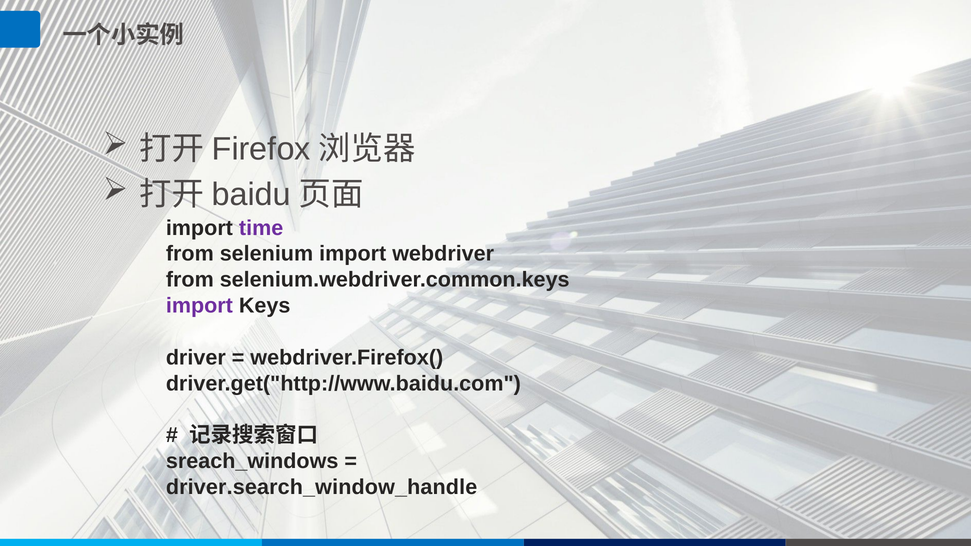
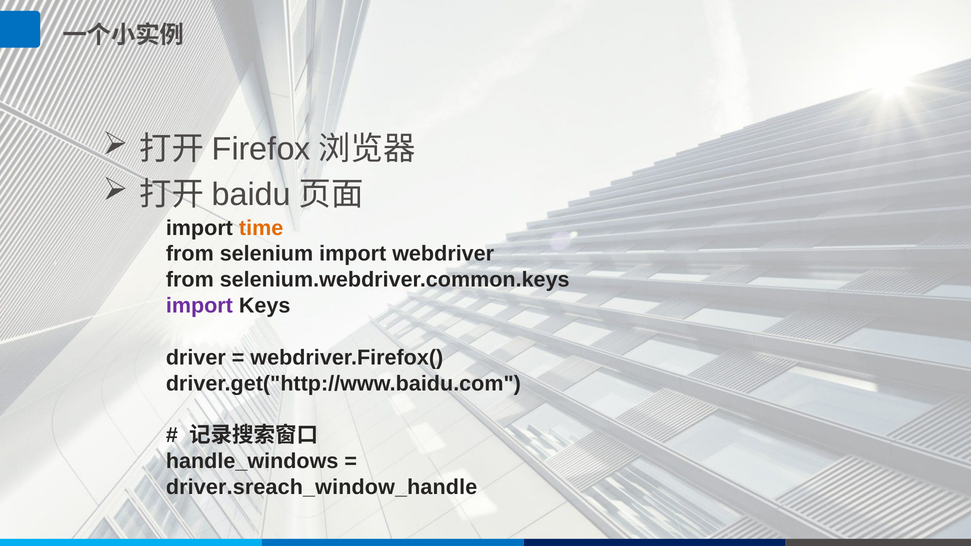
time colour: purple -> orange
sreach_windows: sreach_windows -> handle_windows
driver.search_window_handle: driver.search_window_handle -> driver.sreach_window_handle
